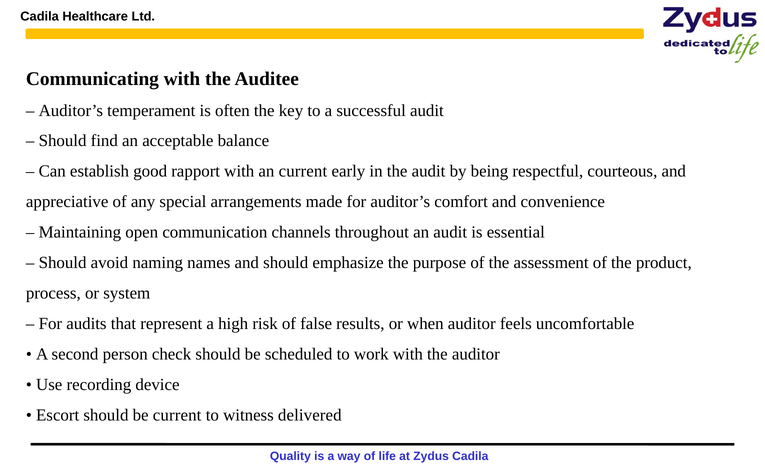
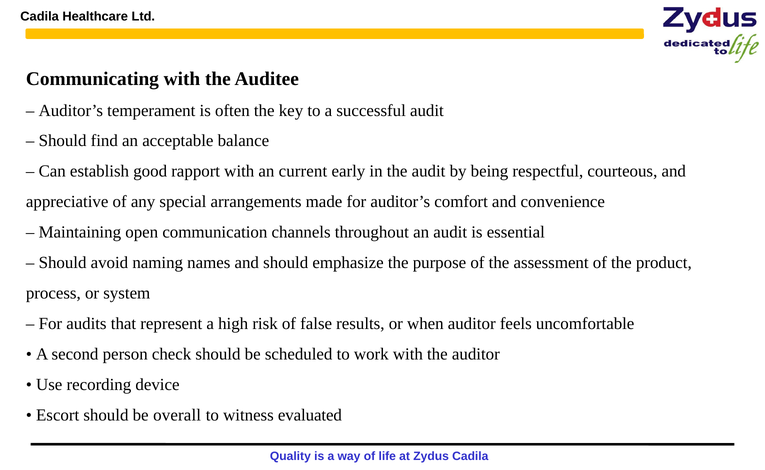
be current: current -> overall
delivered: delivered -> evaluated
